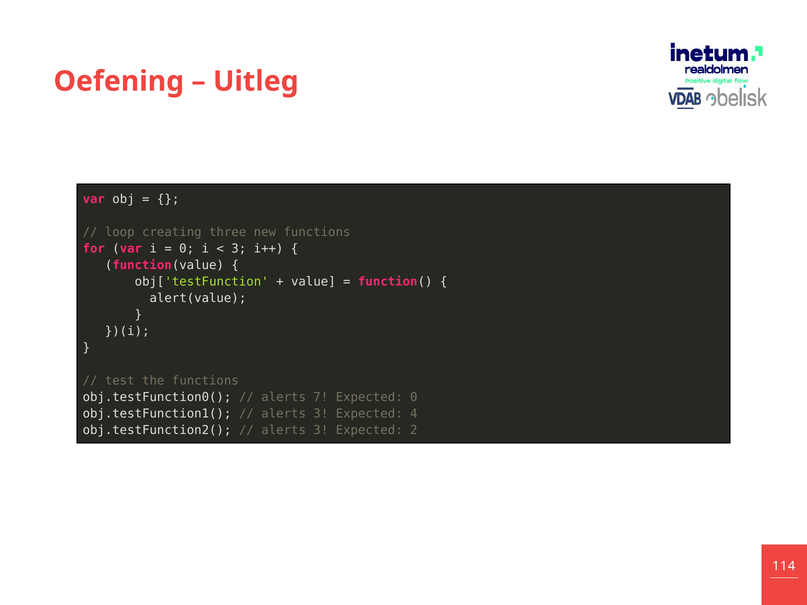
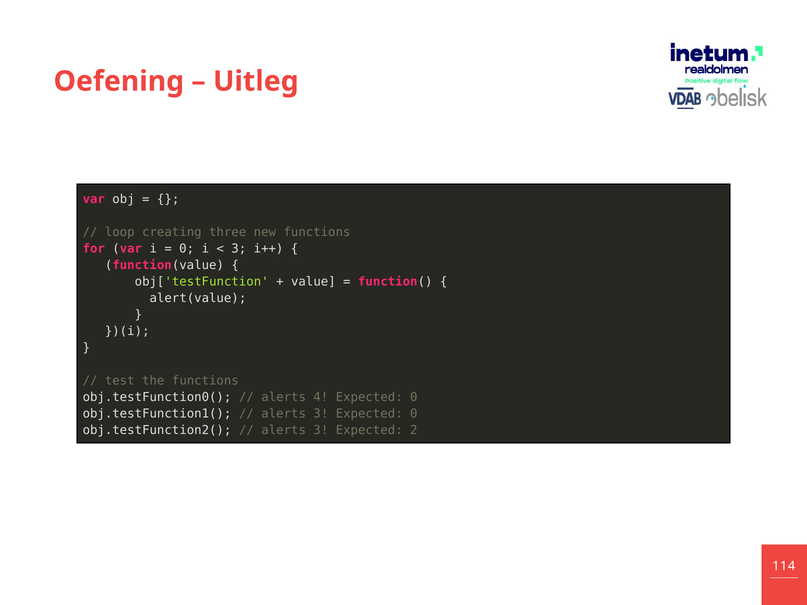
7: 7 -> 4
3 Expected 4: 4 -> 0
